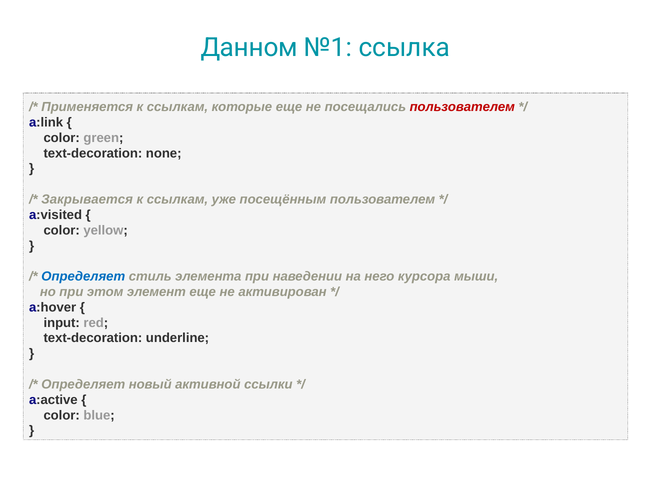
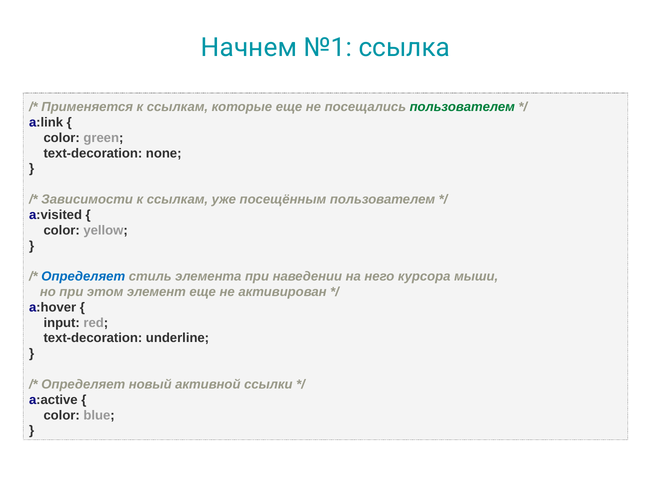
Данном: Данном -> Начнем
пользователем at (462, 107) colour: red -> green
Закрывается: Закрывается -> Зависимости
